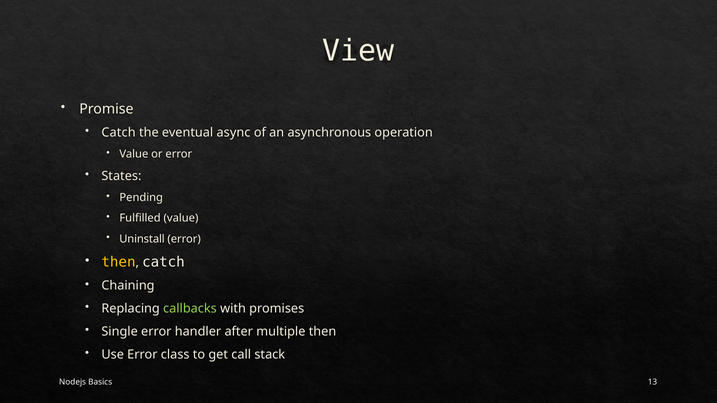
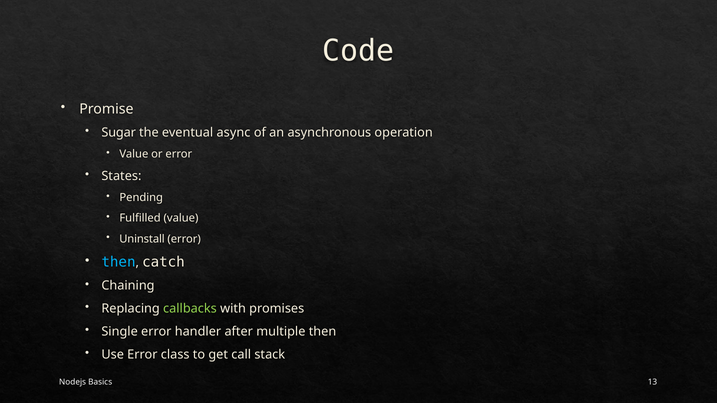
View: View -> Code
Catch at (119, 133): Catch -> Sugar
then at (119, 262) colour: yellow -> light blue
